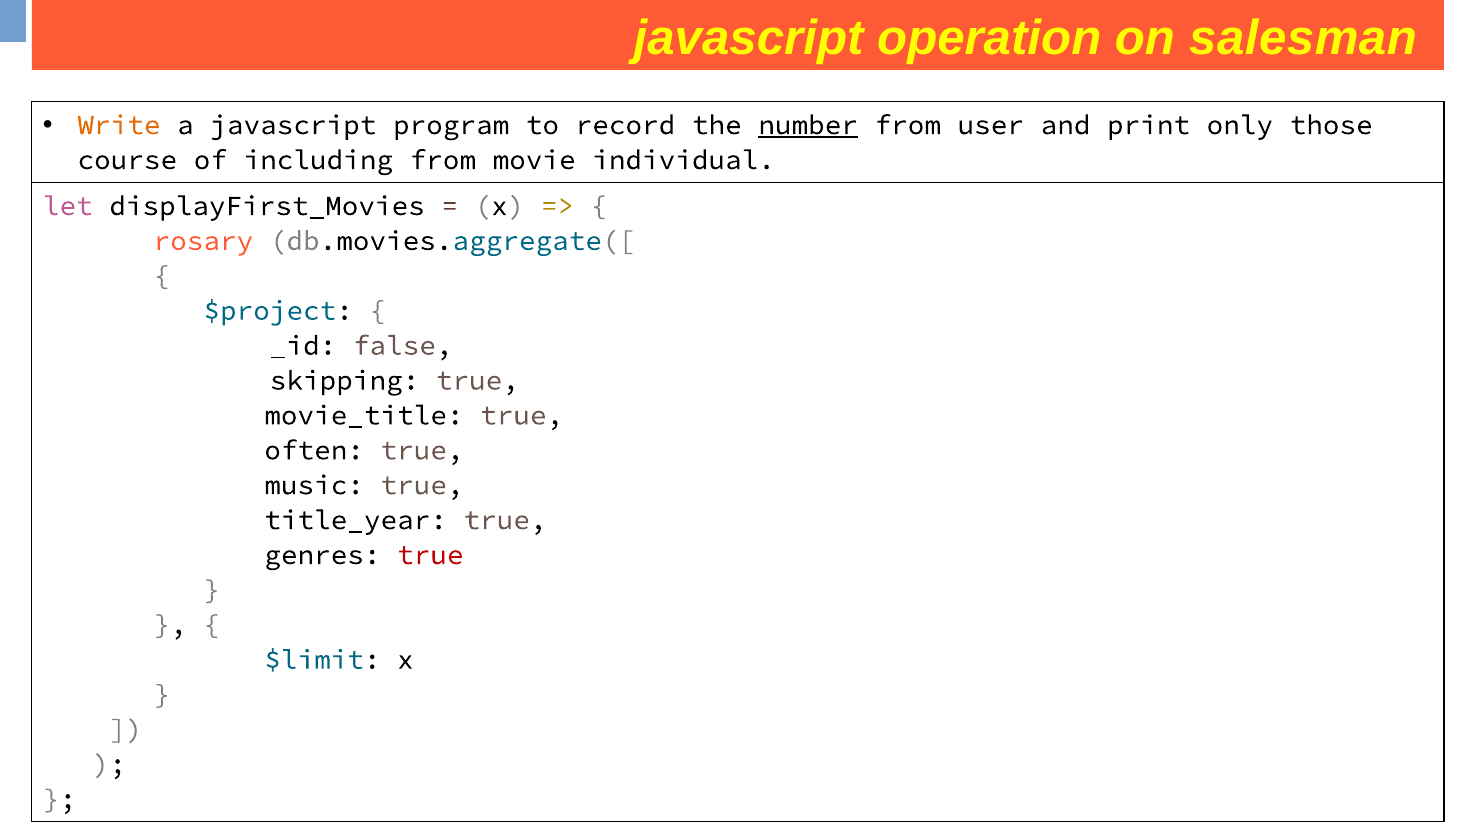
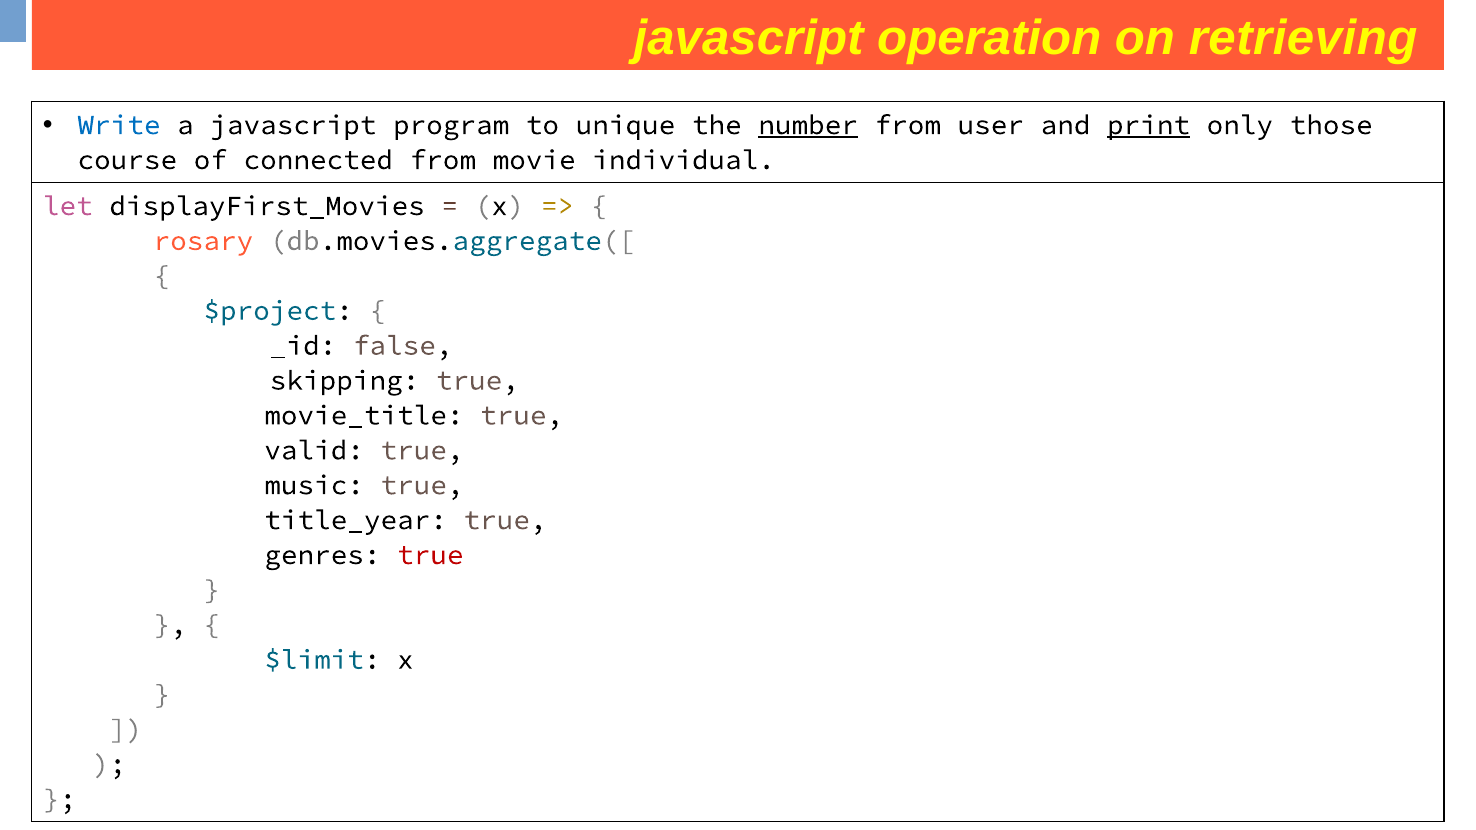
salesman: salesman -> retrieving
Write colour: orange -> blue
record: record -> unique
print underline: none -> present
including: including -> connected
often: often -> valid
